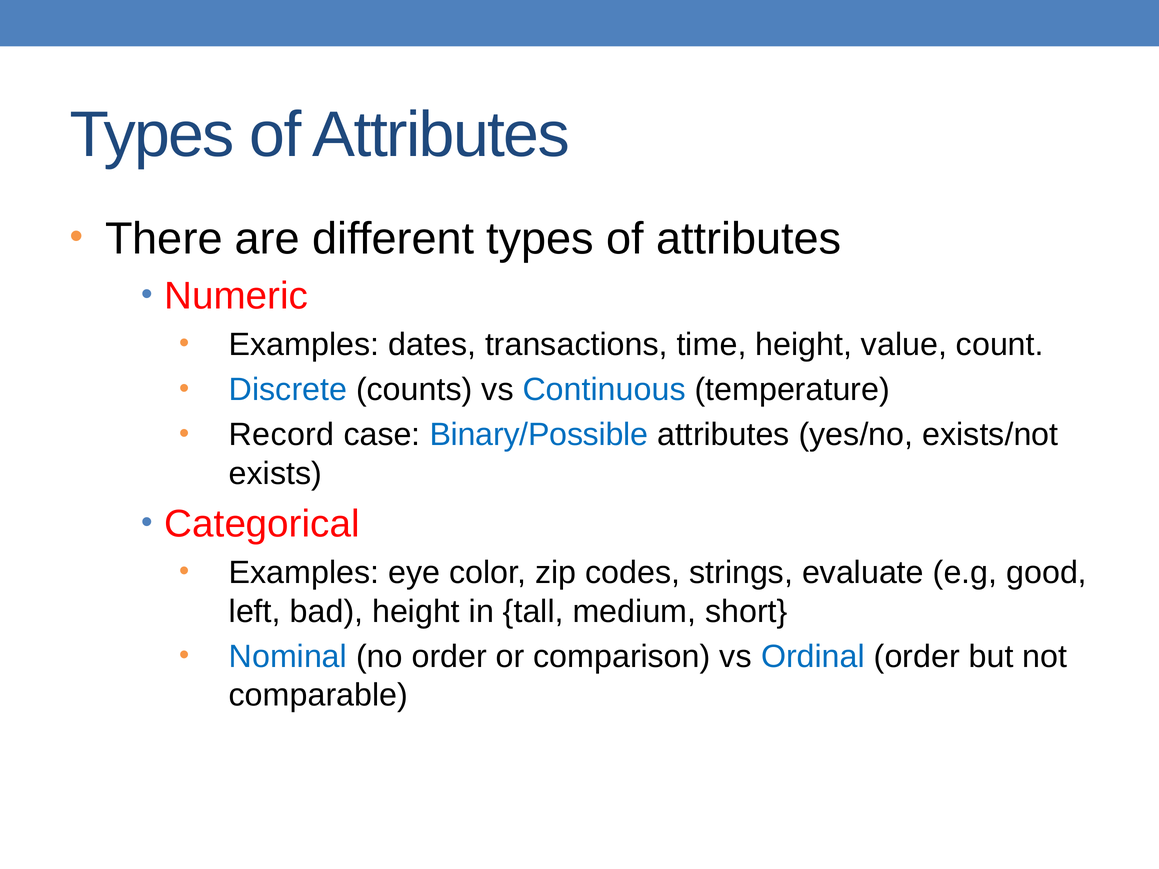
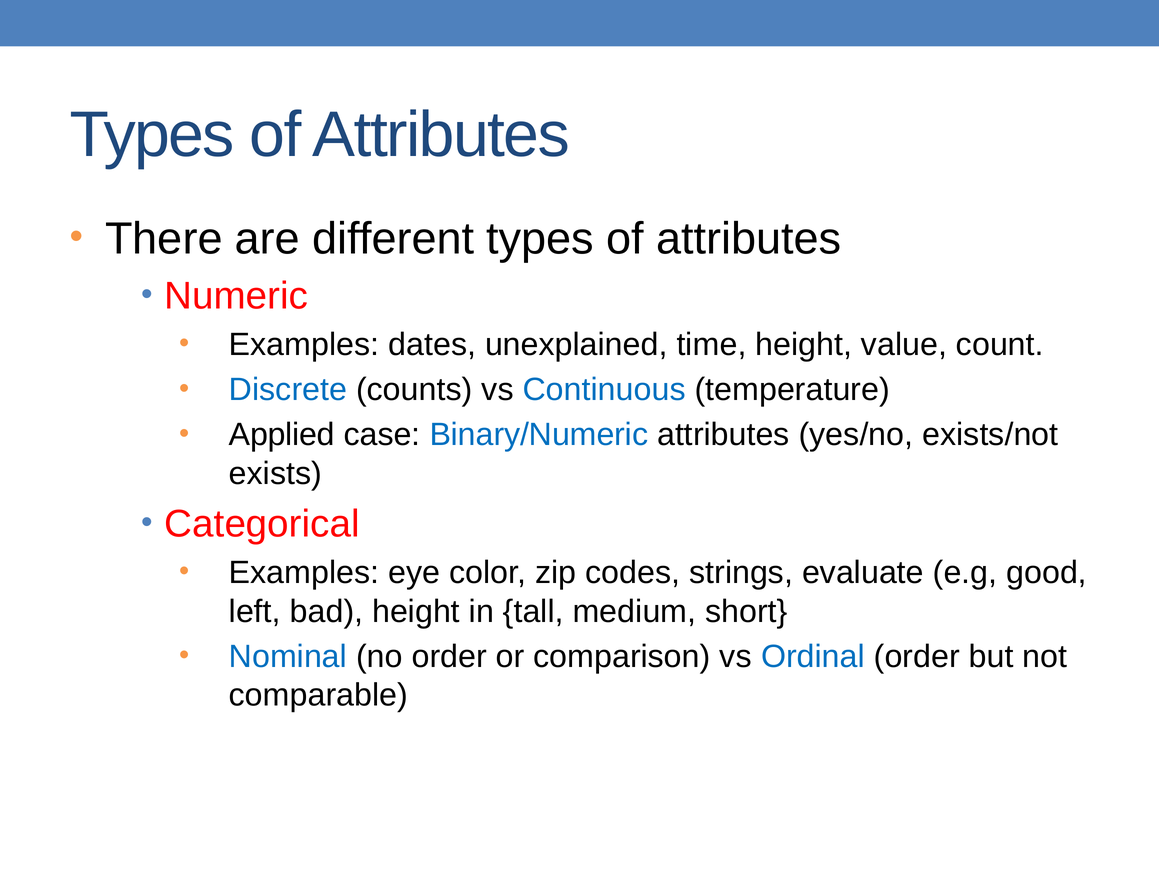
transactions: transactions -> unexplained
Record: Record -> Applied
Binary/Possible: Binary/Possible -> Binary/Numeric
